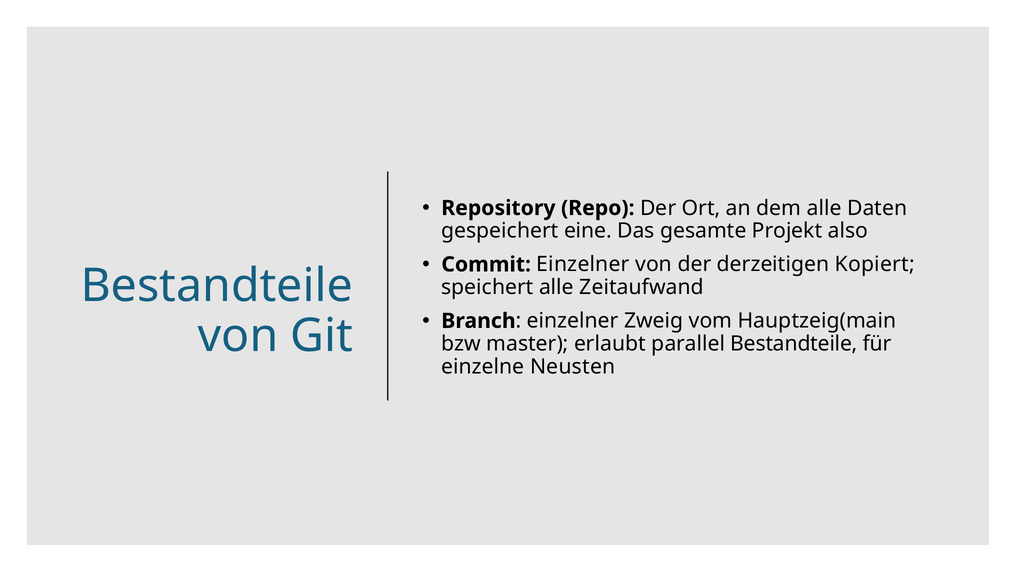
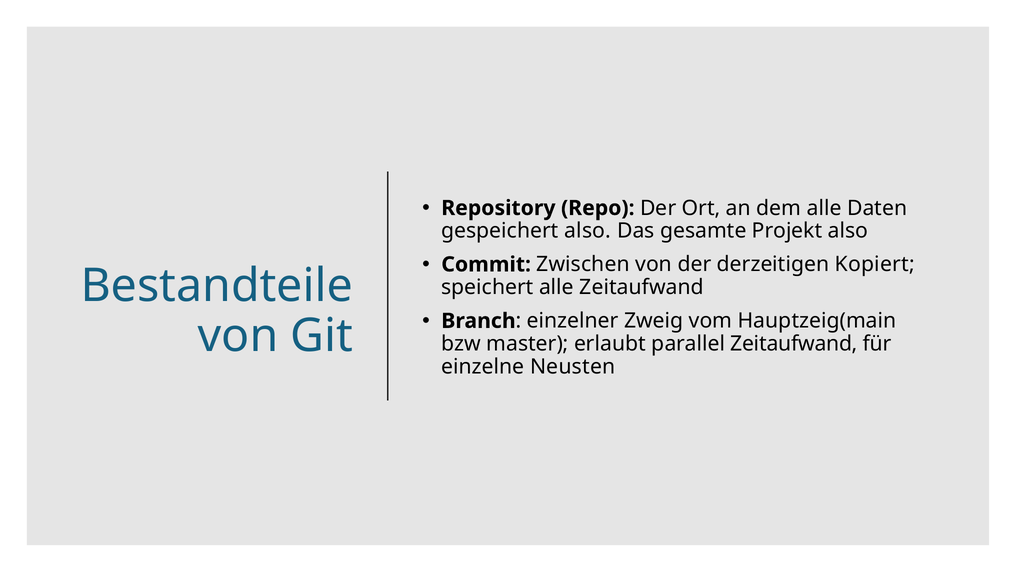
gespeichert eine: eine -> also
Commit Einzelner: Einzelner -> Zwischen
parallel Bestandteile: Bestandteile -> Zeitaufwand
